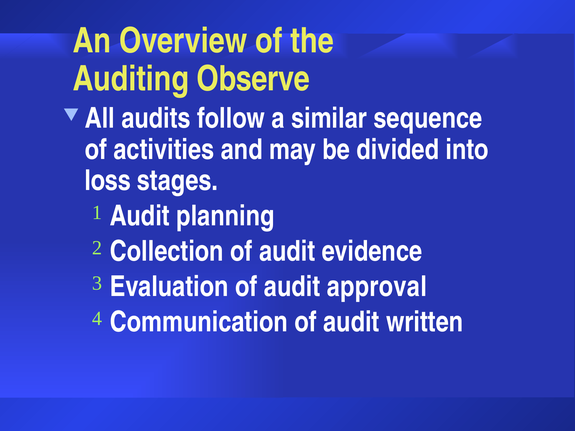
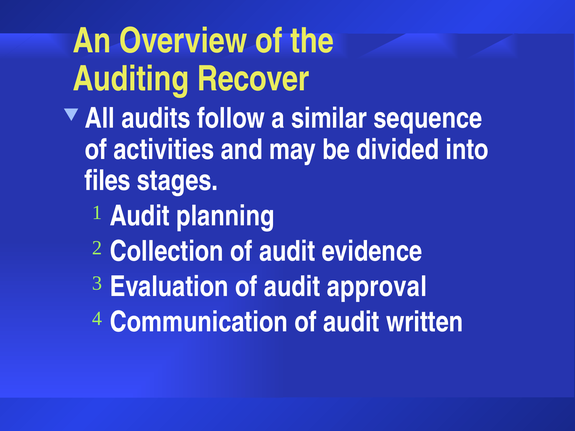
Observe: Observe -> Recover
loss: loss -> files
